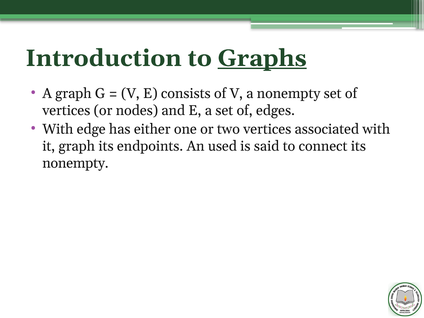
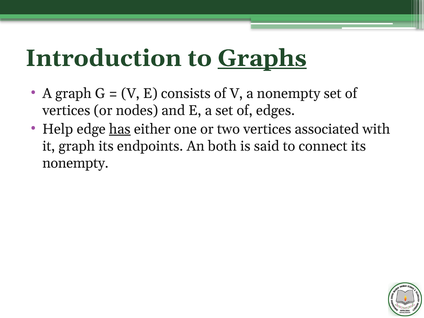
With at (58, 129): With -> Help
has underline: none -> present
used: used -> both
